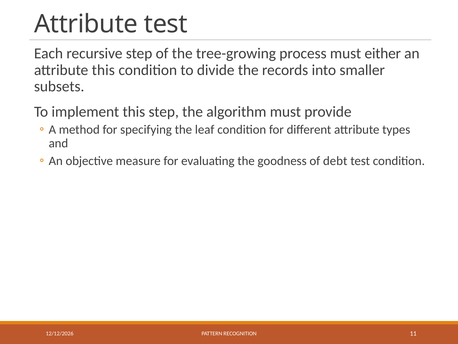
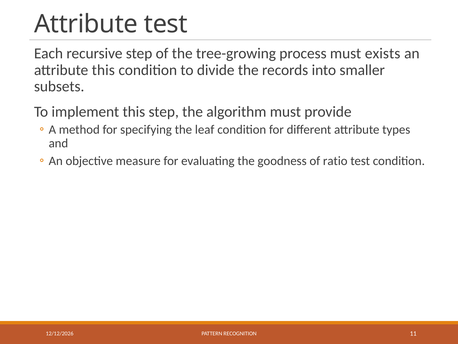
either: either -> exists
debt: debt -> ratio
